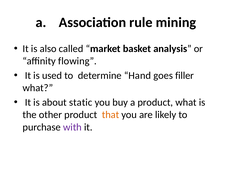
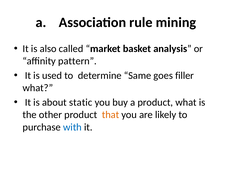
flowing: flowing -> pattern
Hand: Hand -> Same
with colour: purple -> blue
